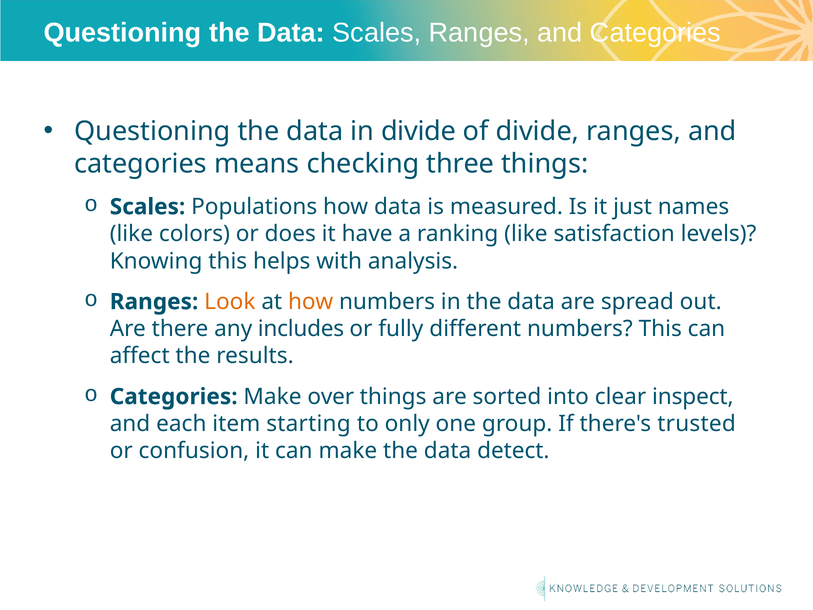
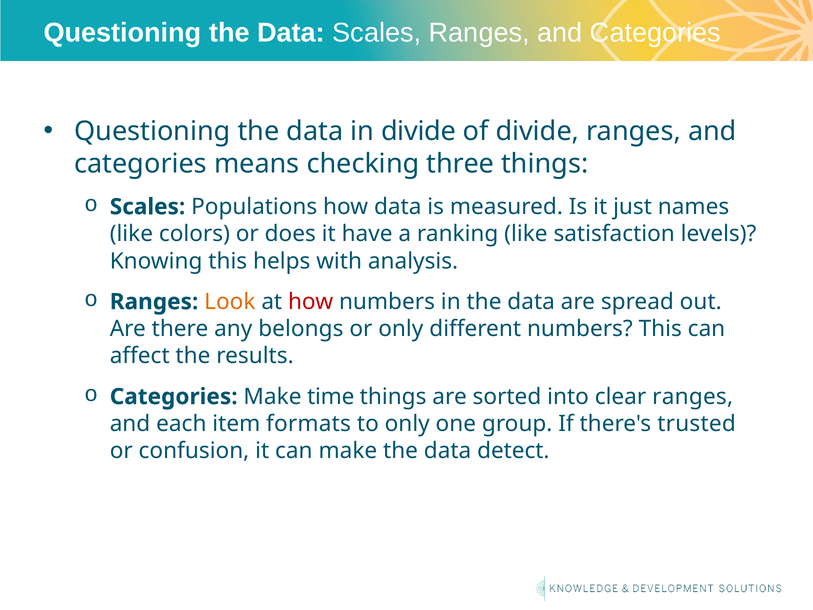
how at (311, 302) colour: orange -> red
includes: includes -> belongs
or fully: fully -> only
over: over -> time
clear inspect: inspect -> ranges
starting: starting -> formats
